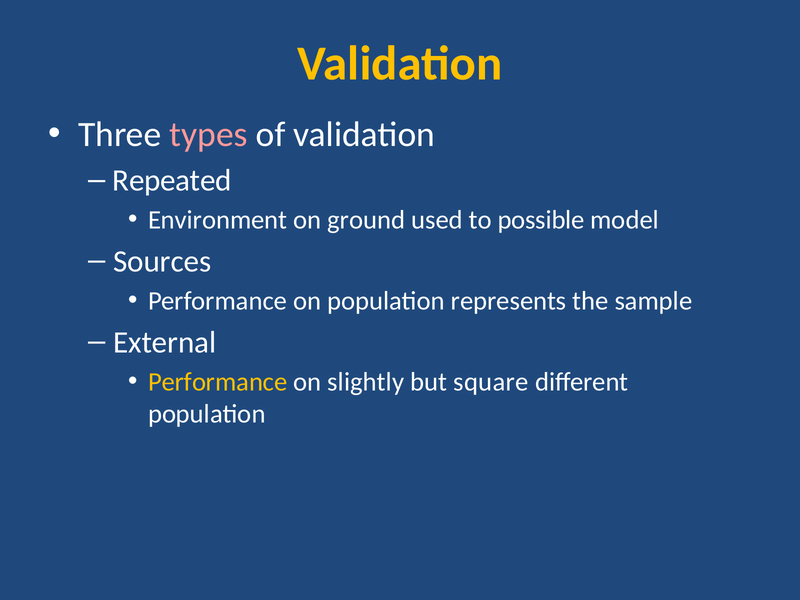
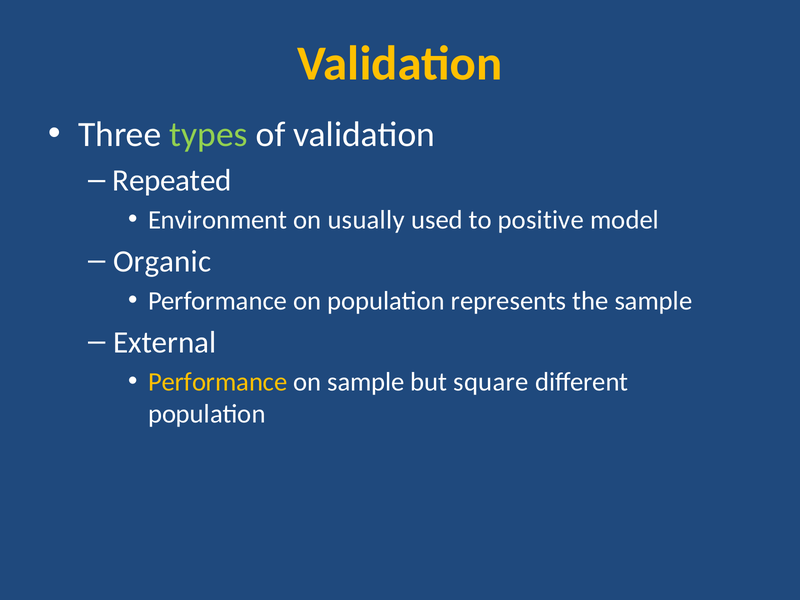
types colour: pink -> light green
ground: ground -> usually
possible: possible -> positive
Sources: Sources -> Organic
on slightly: slightly -> sample
